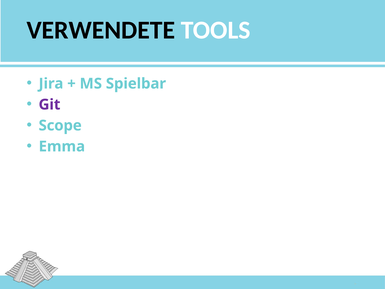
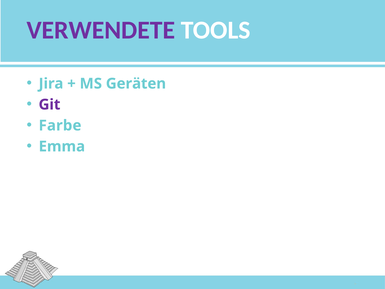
VERWENDETE colour: black -> purple
Spielbar: Spielbar -> Geräten
Scope: Scope -> Farbe
